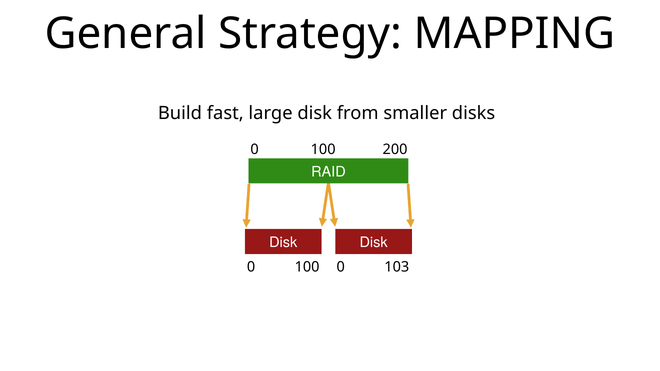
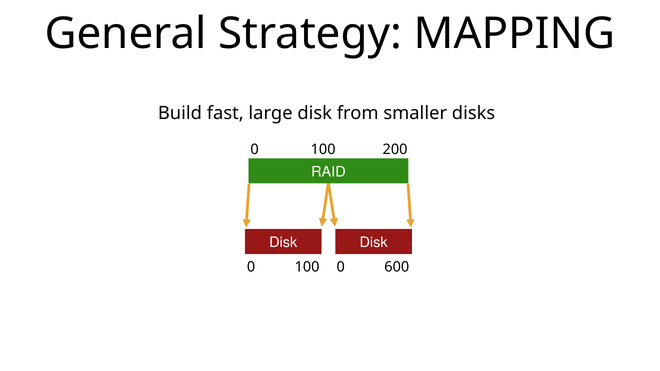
103: 103 -> 600
